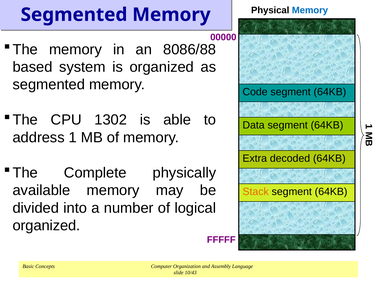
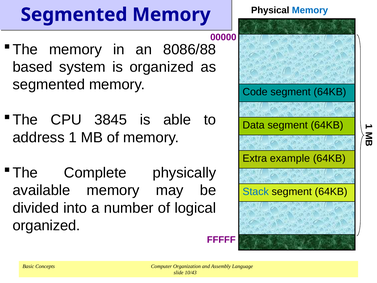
1302: 1302 -> 3845
decoded: decoded -> example
Stack colour: orange -> blue
